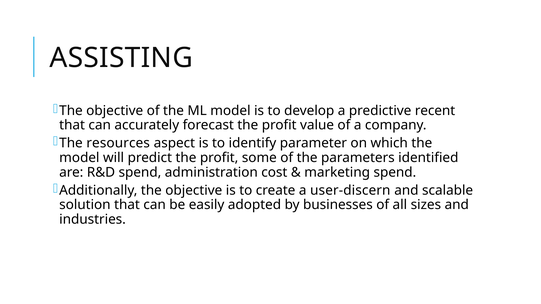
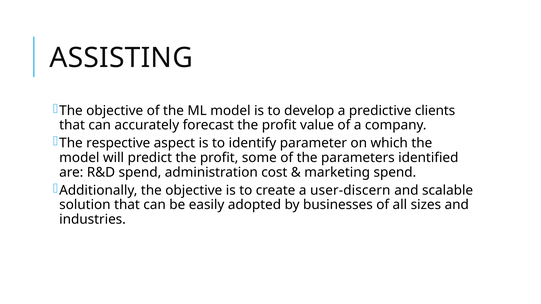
recent: recent -> clients
resources: resources -> respective
